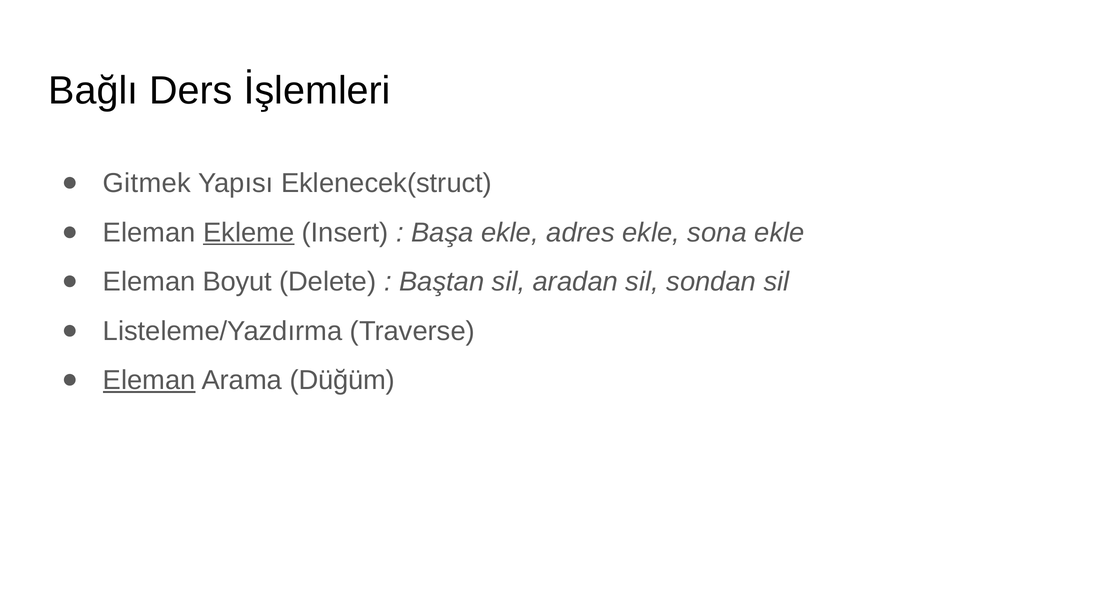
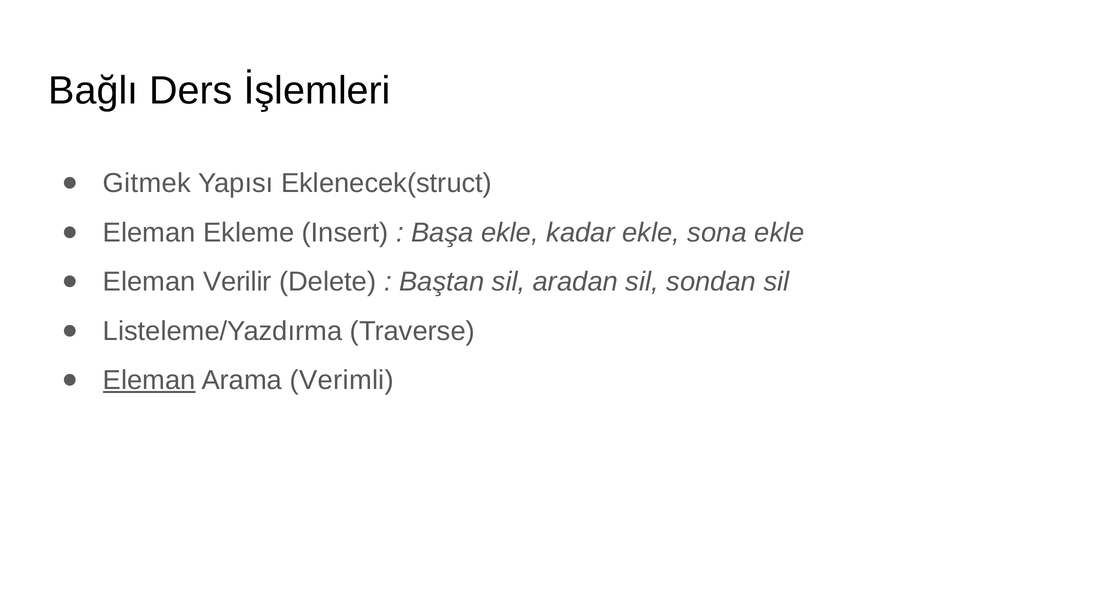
Ekleme underline: present -> none
adres: adres -> kadar
Boyut: Boyut -> Verilir
Düğüm: Düğüm -> Verimli
